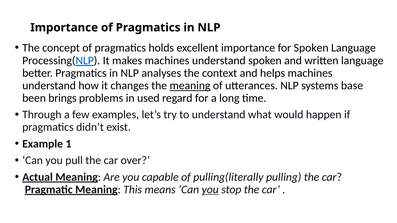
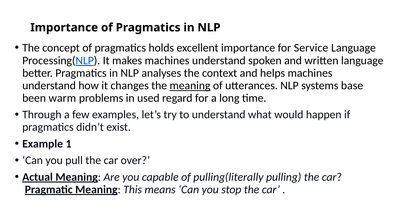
for Spoken: Spoken -> Service
brings: brings -> warm
you at (210, 190) underline: present -> none
